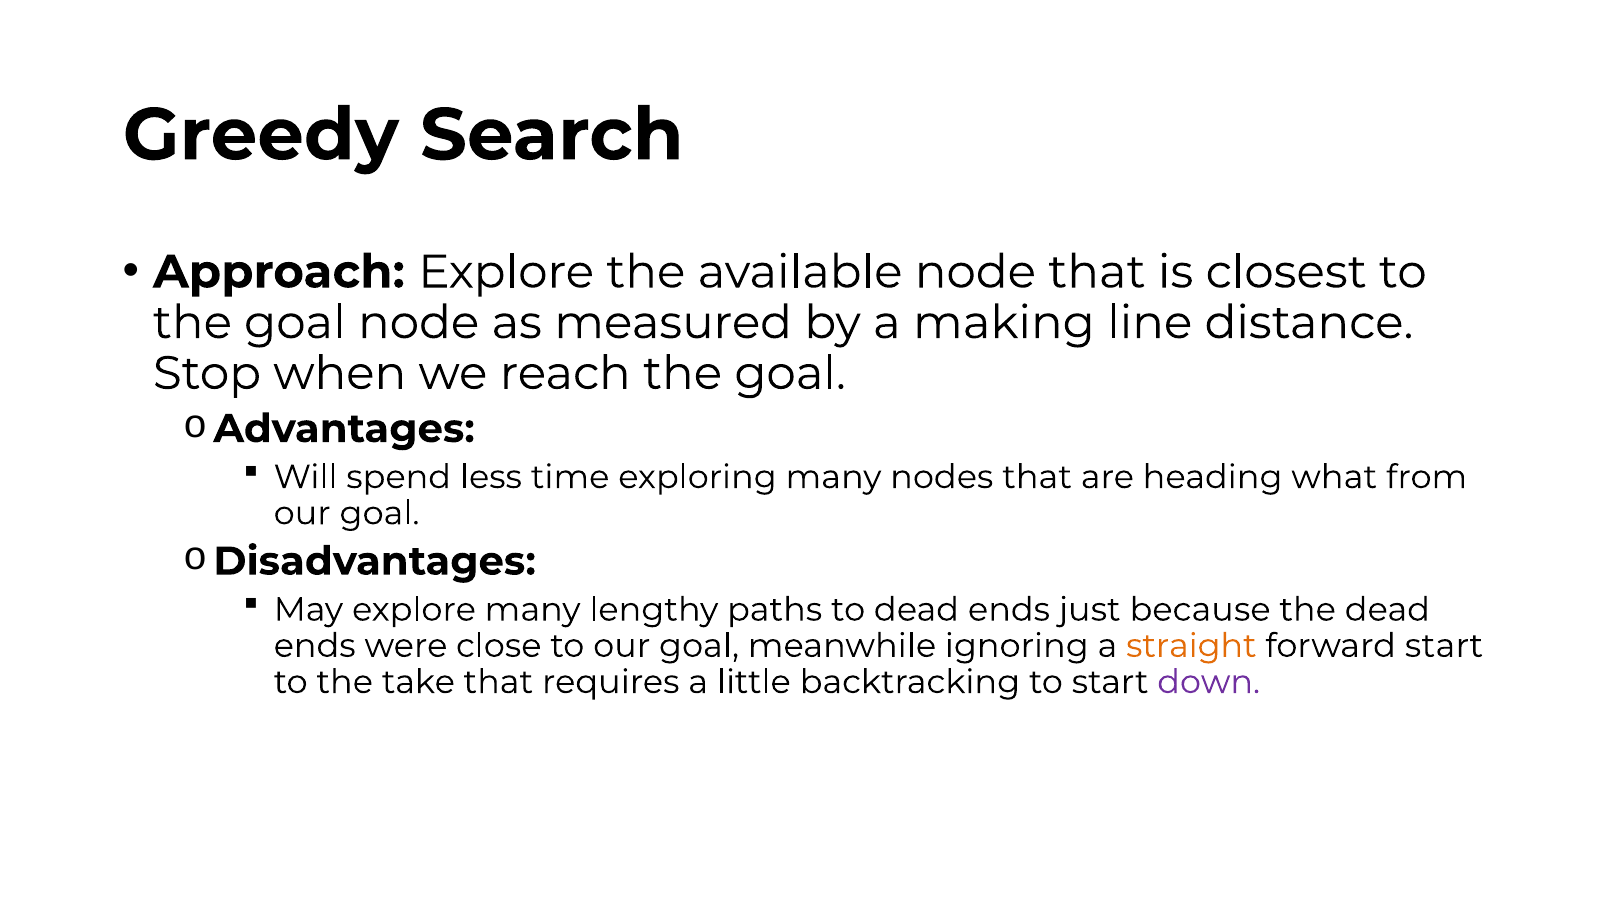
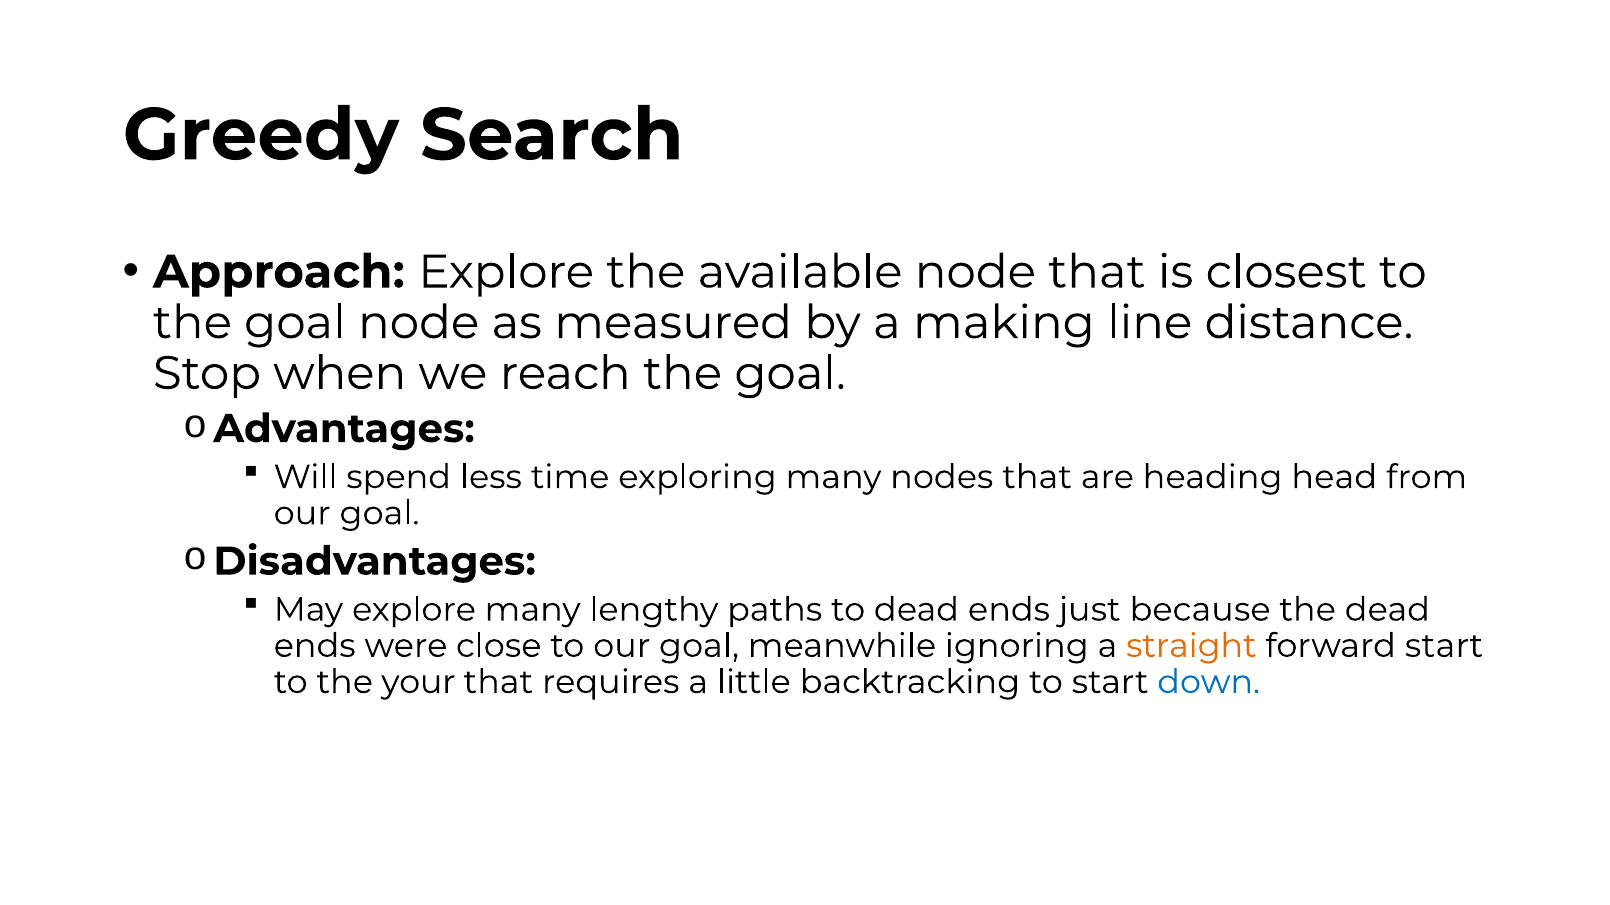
what: what -> head
take: take -> your
down colour: purple -> blue
